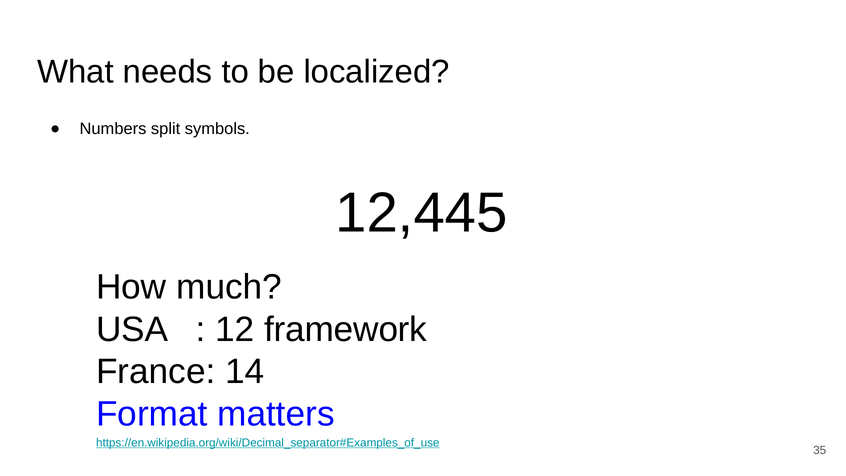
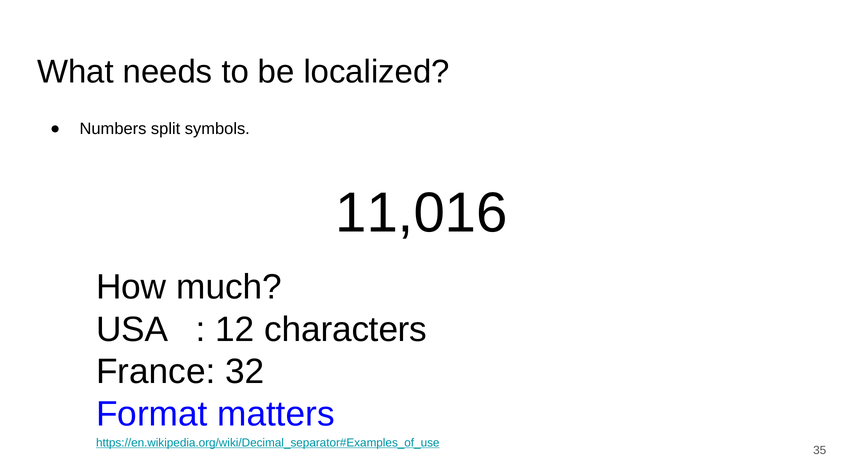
12,445: 12,445 -> 11,016
framework: framework -> characters
14: 14 -> 32
